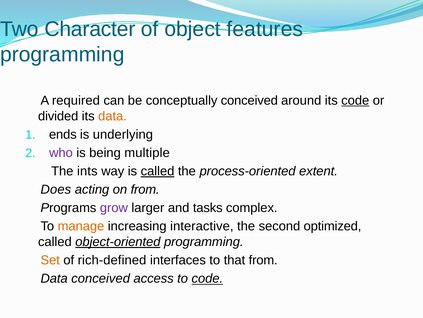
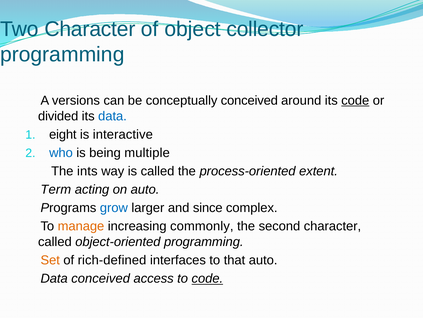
features: features -> collector
required: required -> versions
data at (112, 116) colour: orange -> blue
ends: ends -> eight
underlying: underlying -> interactive
who colour: purple -> blue
called at (158, 171) underline: present -> none
Does: Does -> Term
on from: from -> auto
grow colour: purple -> blue
tasks: tasks -> since
interactive: interactive -> commonly
second optimized: optimized -> character
object-oriented underline: present -> none
that from: from -> auto
